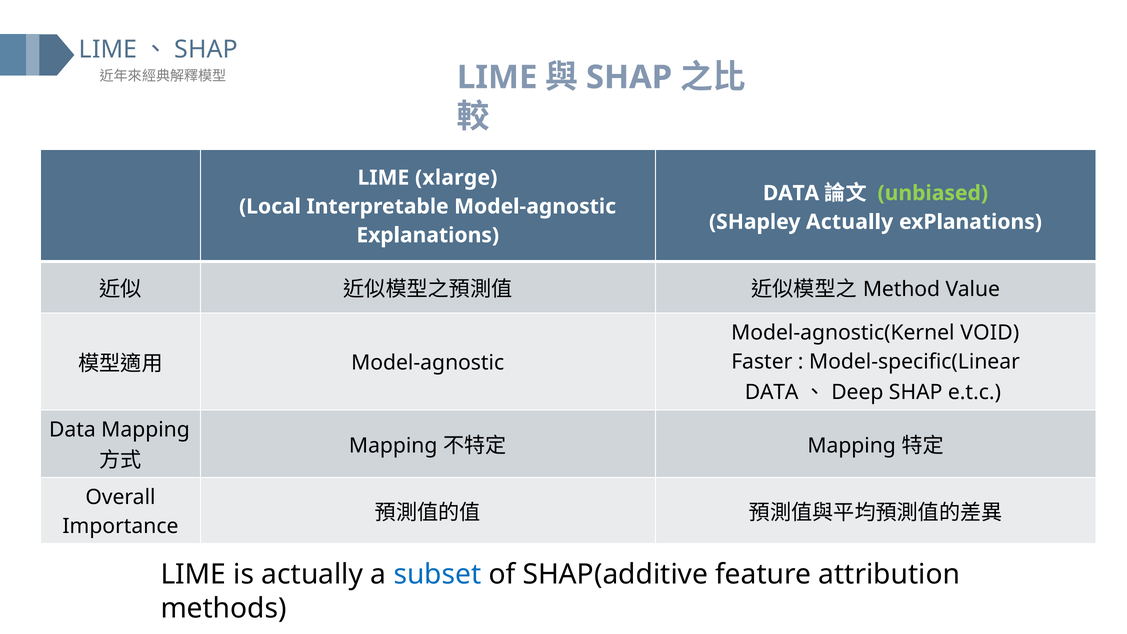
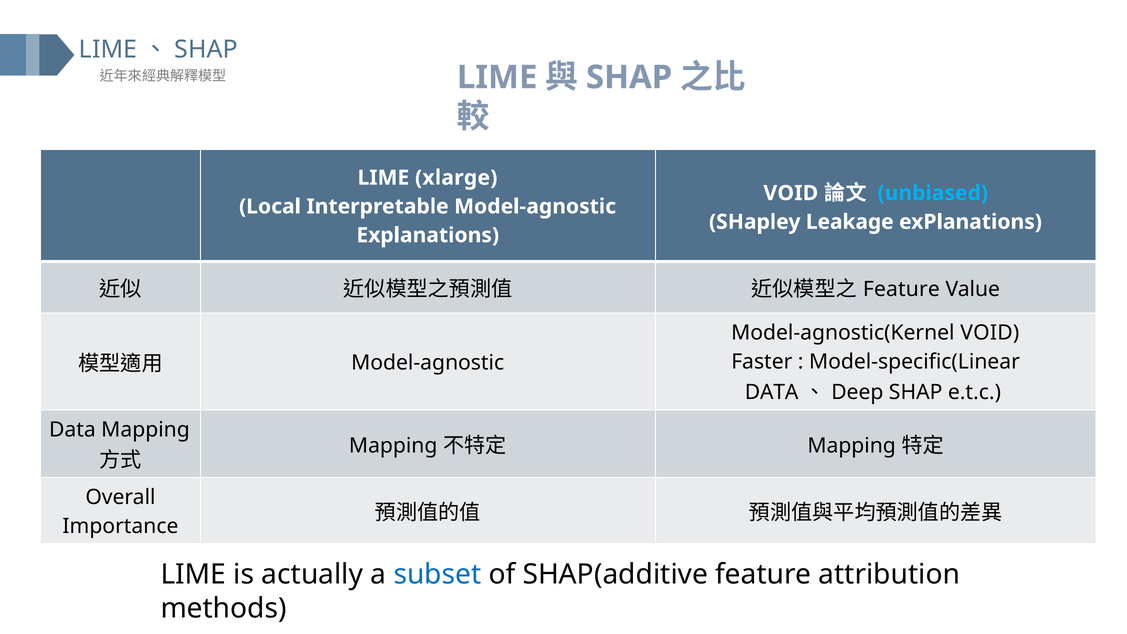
DATA at (791, 193): DATA -> VOID
unbiased colour: light green -> light blue
SHapley Actually: Actually -> Leakage
Method at (901, 289): Method -> Feature
